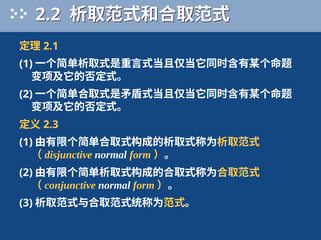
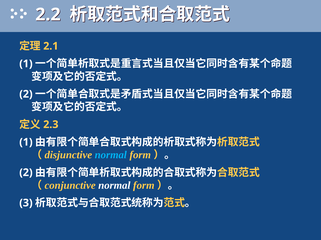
normal at (111, 155) colour: white -> light blue
